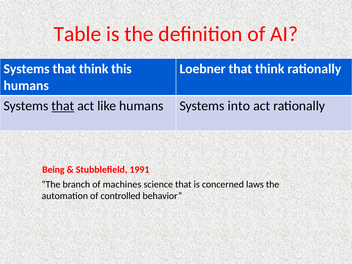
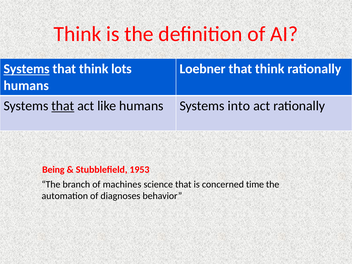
Table at (78, 34): Table -> Think
Systems at (27, 69) underline: none -> present
this: this -> lots
1991: 1991 -> 1953
laws: laws -> time
controlled: controlled -> diagnoses
